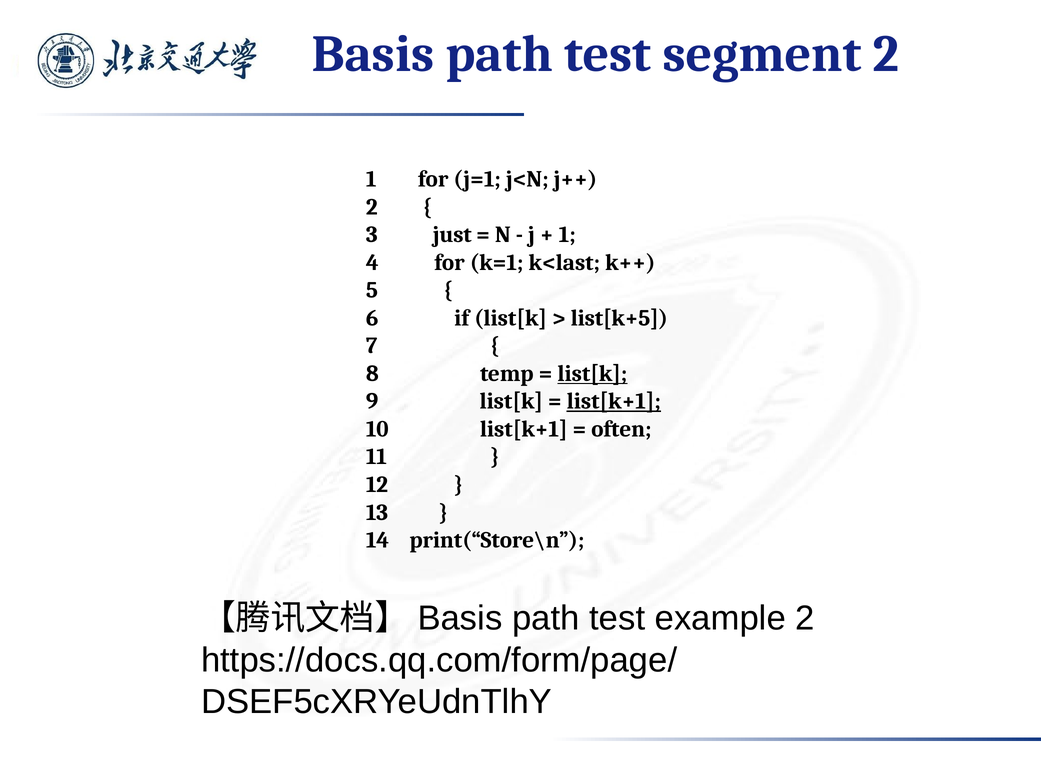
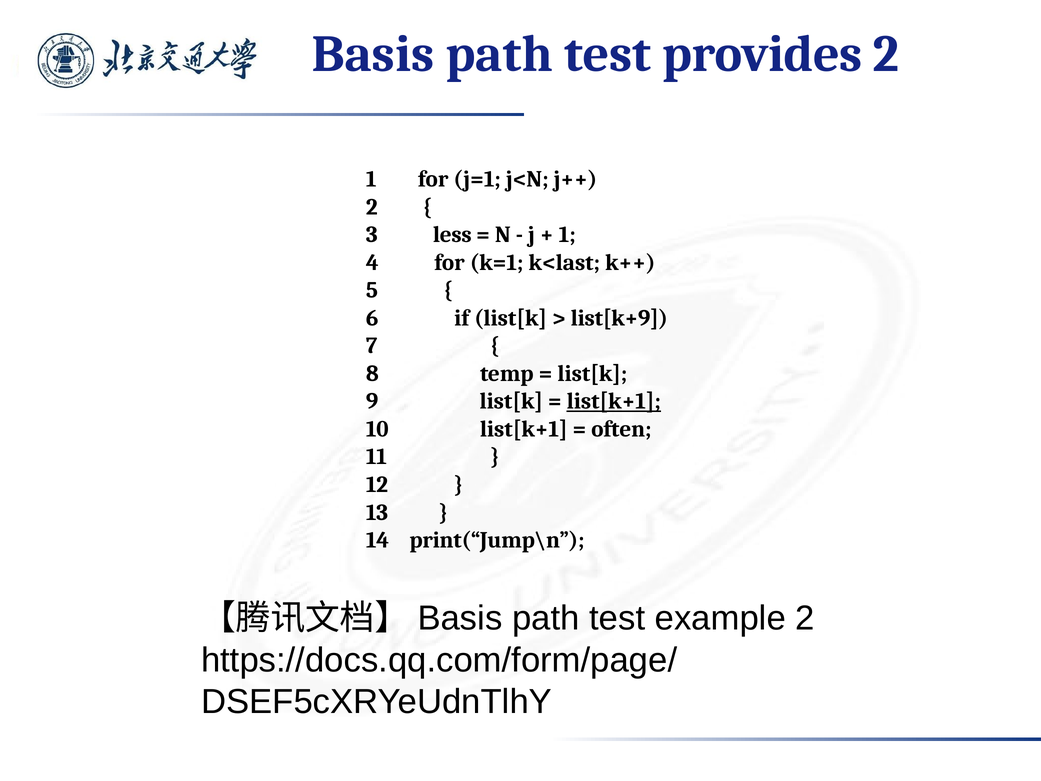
segment: segment -> provides
just: just -> less
list[k+5: list[k+5 -> list[k+9
list[k at (592, 373) underline: present -> none
print(“Store\n: print(“Store\n -> print(“Jump\n
